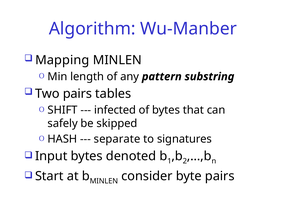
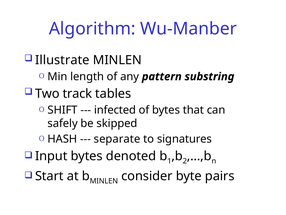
Mapping: Mapping -> Illustrate
Two pairs: pairs -> track
